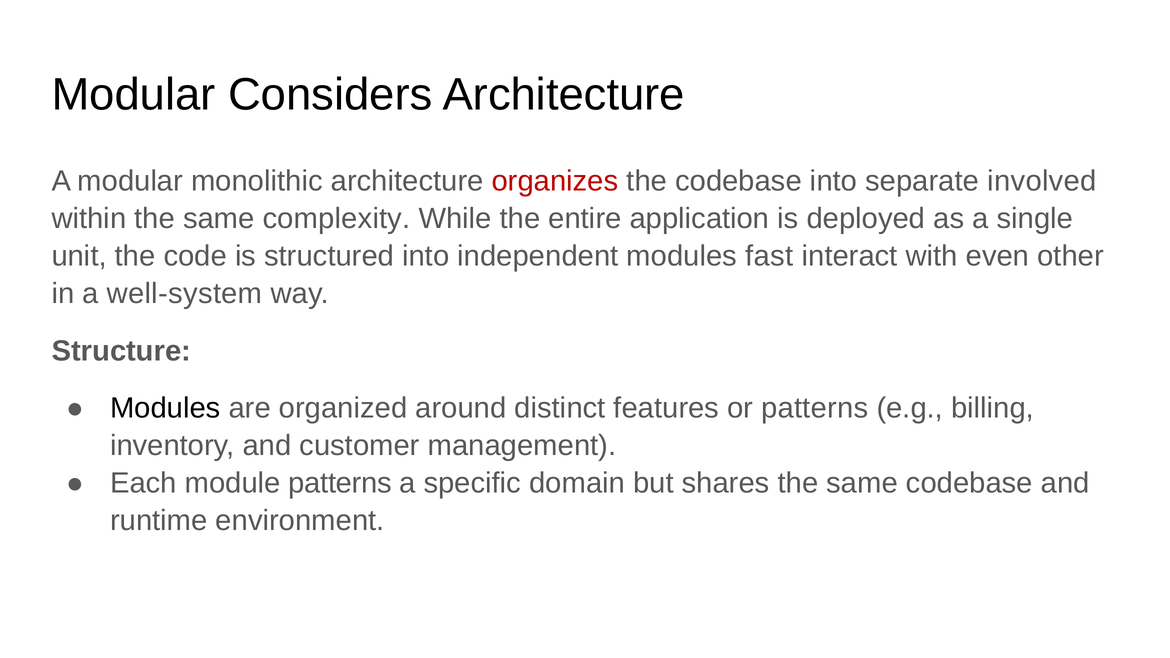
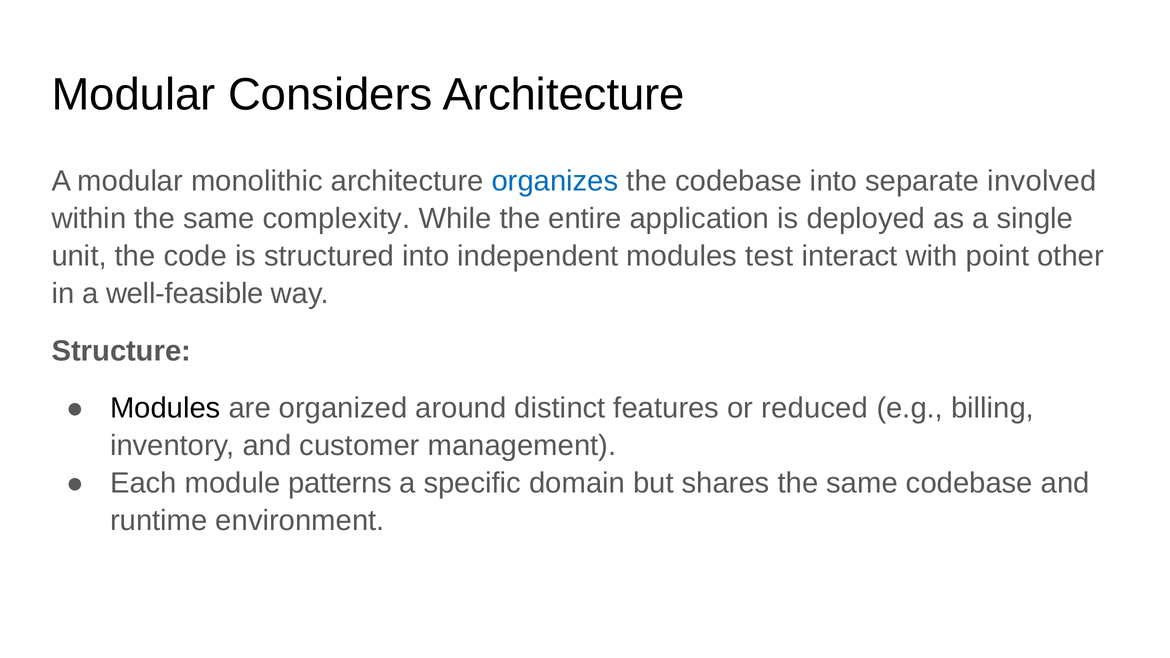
organizes colour: red -> blue
fast: fast -> test
even: even -> point
well-system: well-system -> well-feasible
or patterns: patterns -> reduced
